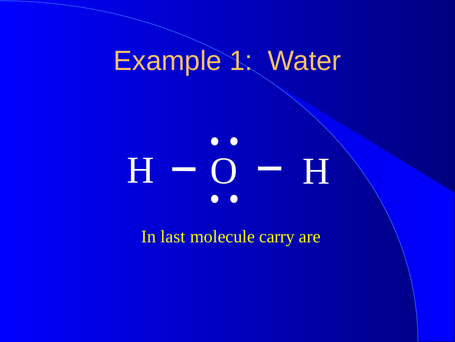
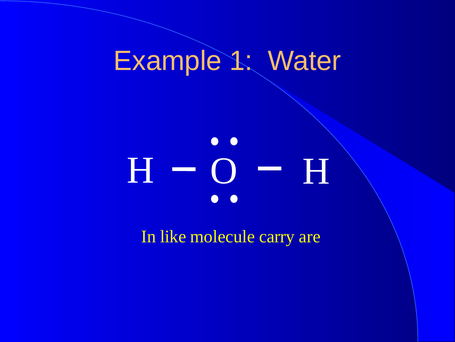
last: last -> like
